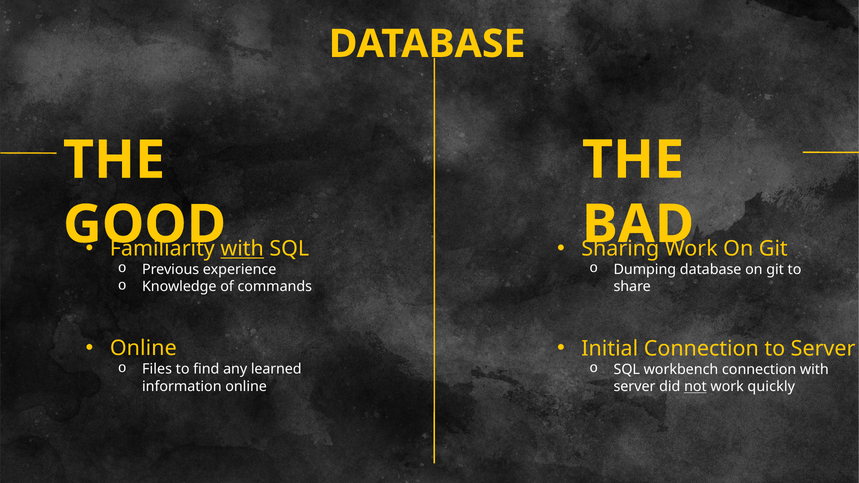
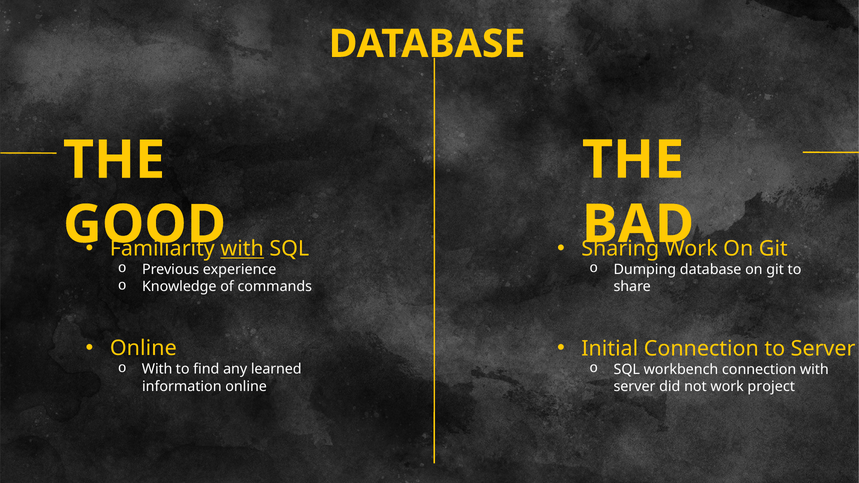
Files at (157, 369): Files -> With
not underline: present -> none
quickly: quickly -> project
